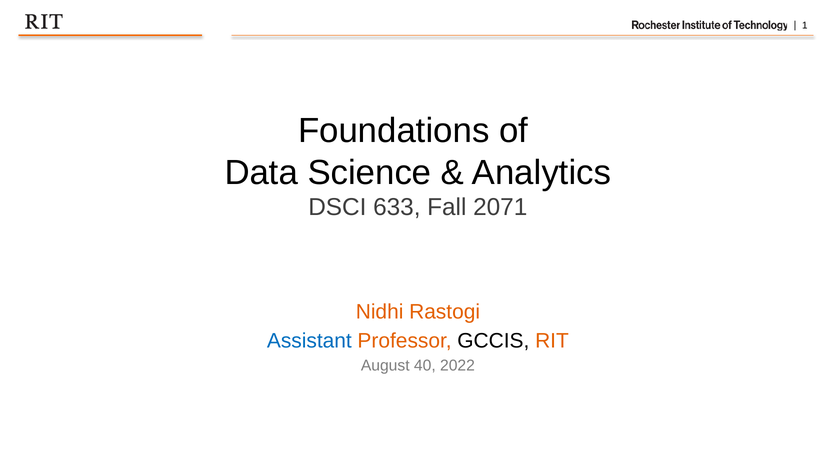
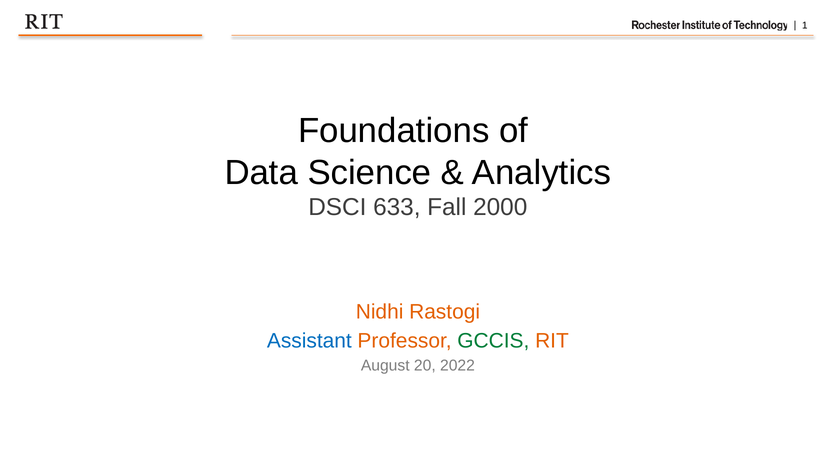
2071: 2071 -> 2000
GCCIS colour: black -> green
40: 40 -> 20
